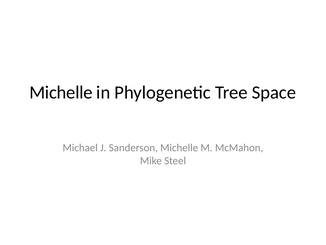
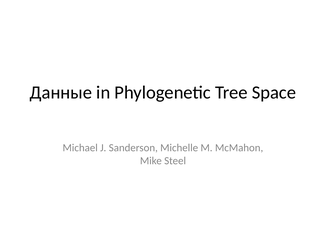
Michelle at (61, 92): Michelle -> Данные
